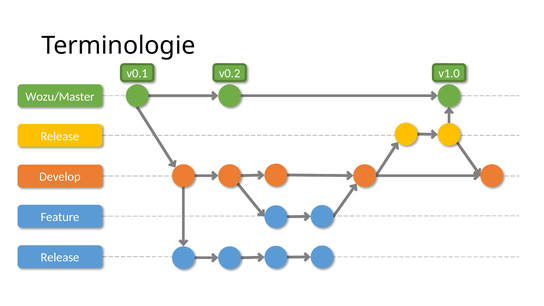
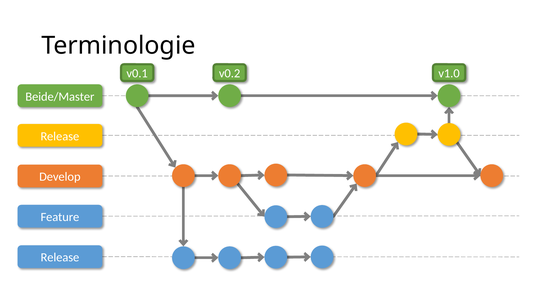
Wozu/Master: Wozu/Master -> Beide/Master
